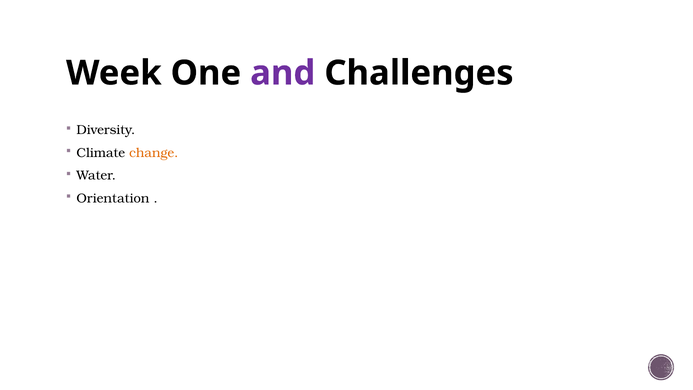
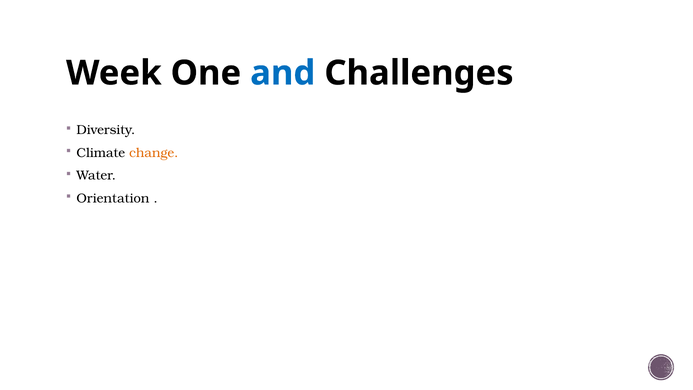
and colour: purple -> blue
